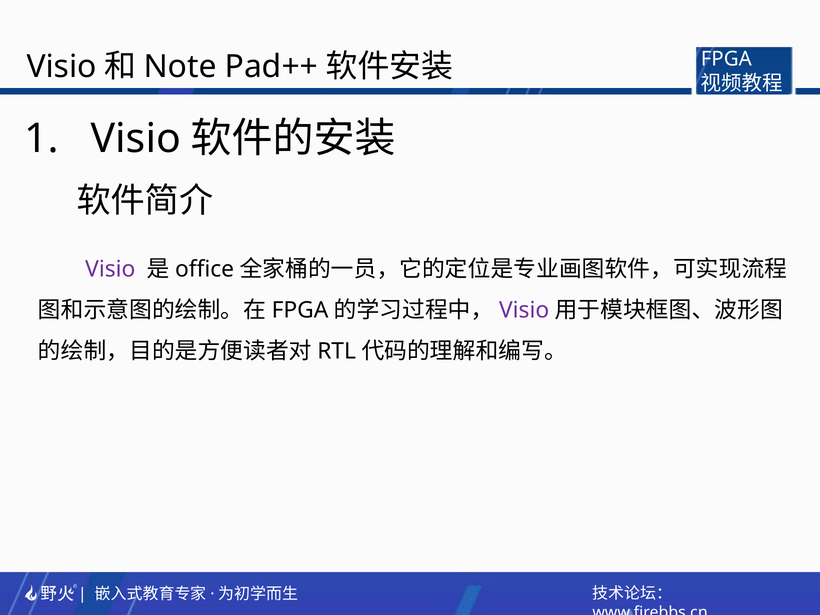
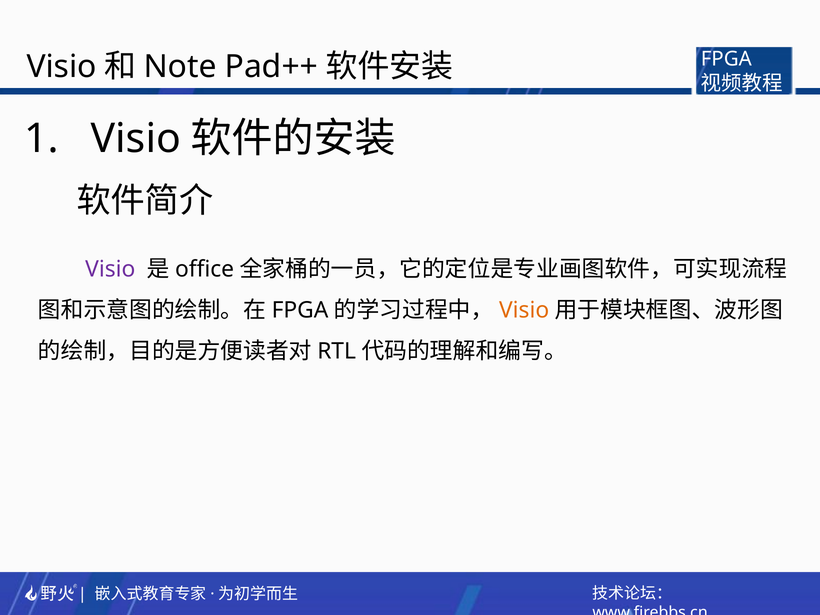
Visio at (524, 310) colour: purple -> orange
